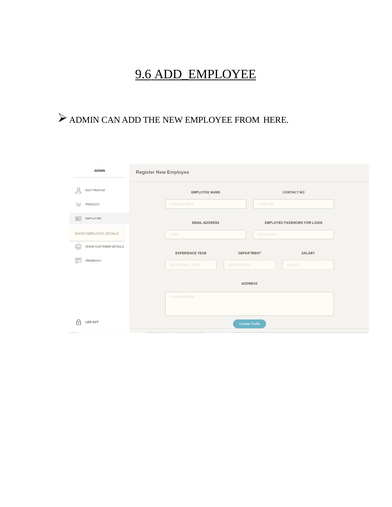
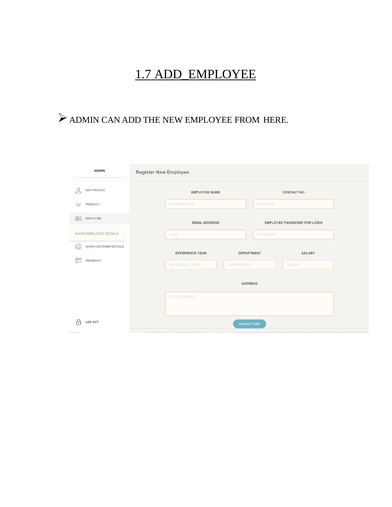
9.6: 9.6 -> 1.7
